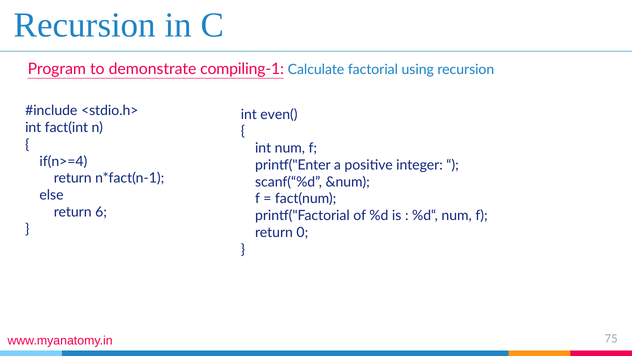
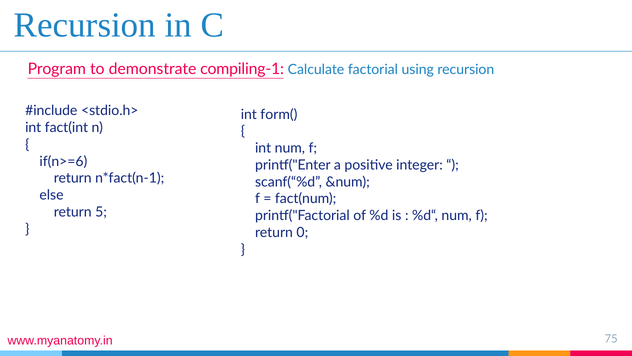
even(: even( -> form(
if(n>=4: if(n>=4 -> if(n>=6
6: 6 -> 5
